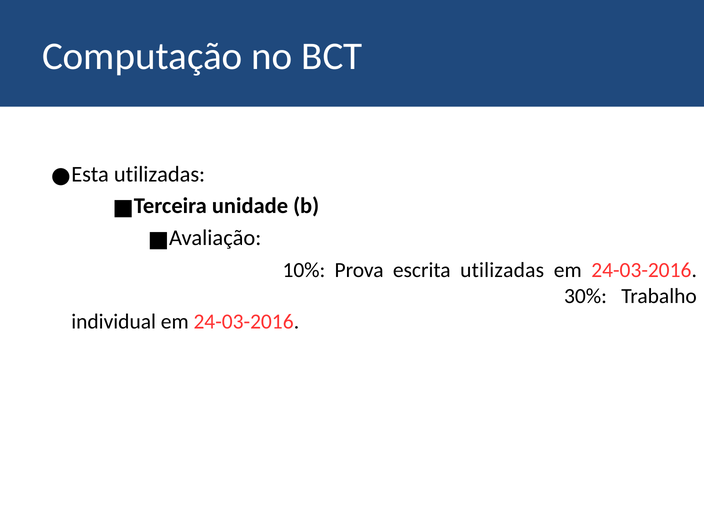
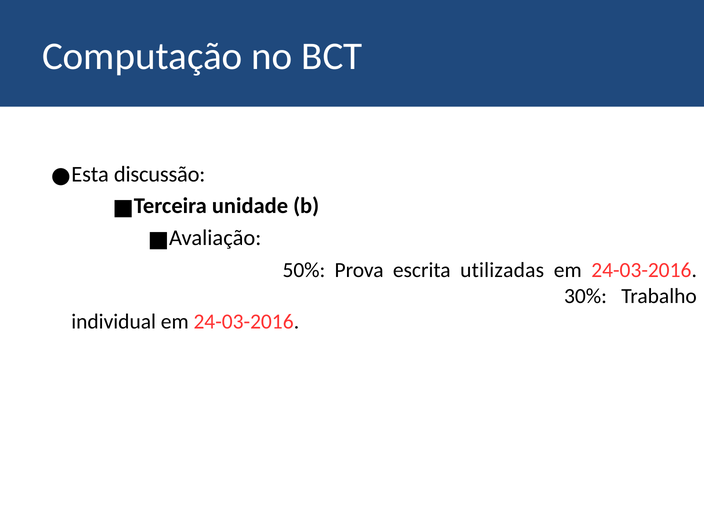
utilizadas at (160, 174): utilizadas -> discussão
10%: 10% -> 50%
